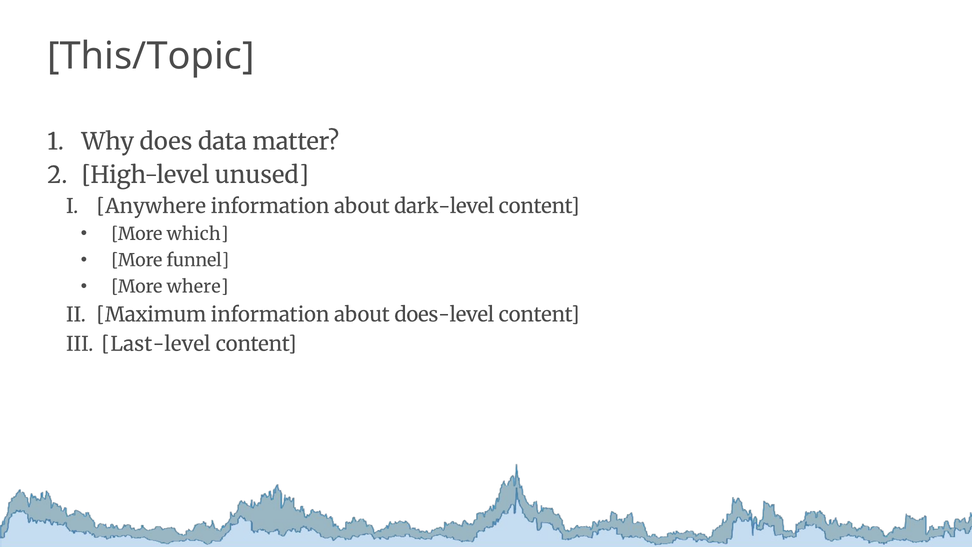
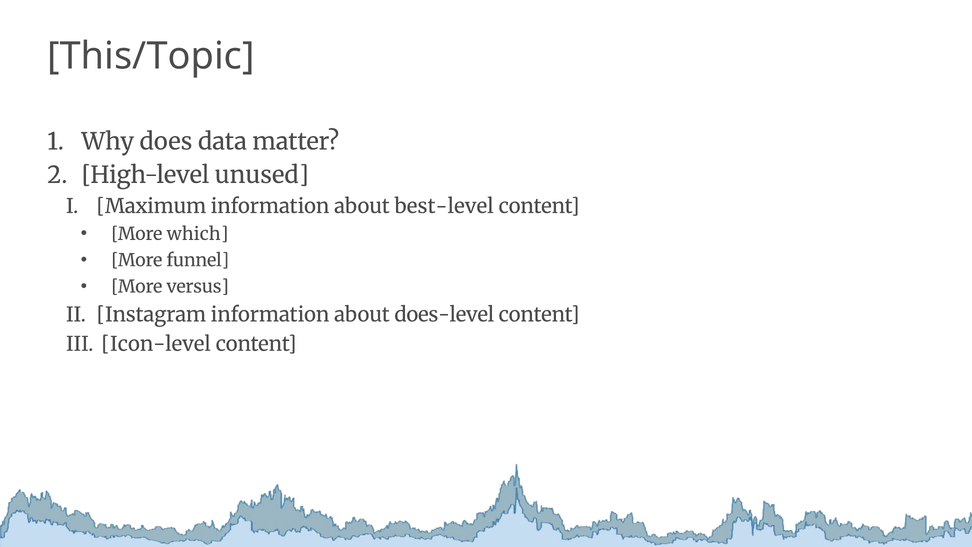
Anywhere: Anywhere -> Maximum
dark-level: dark-level -> best-level
where: where -> versus
Maximum: Maximum -> Instagram
Last-level: Last-level -> Icon-level
